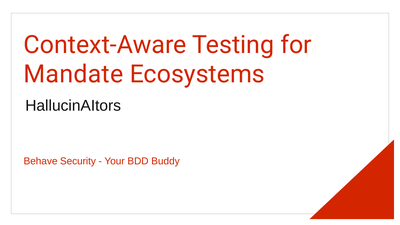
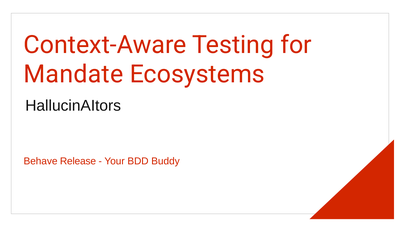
Security: Security -> Release
